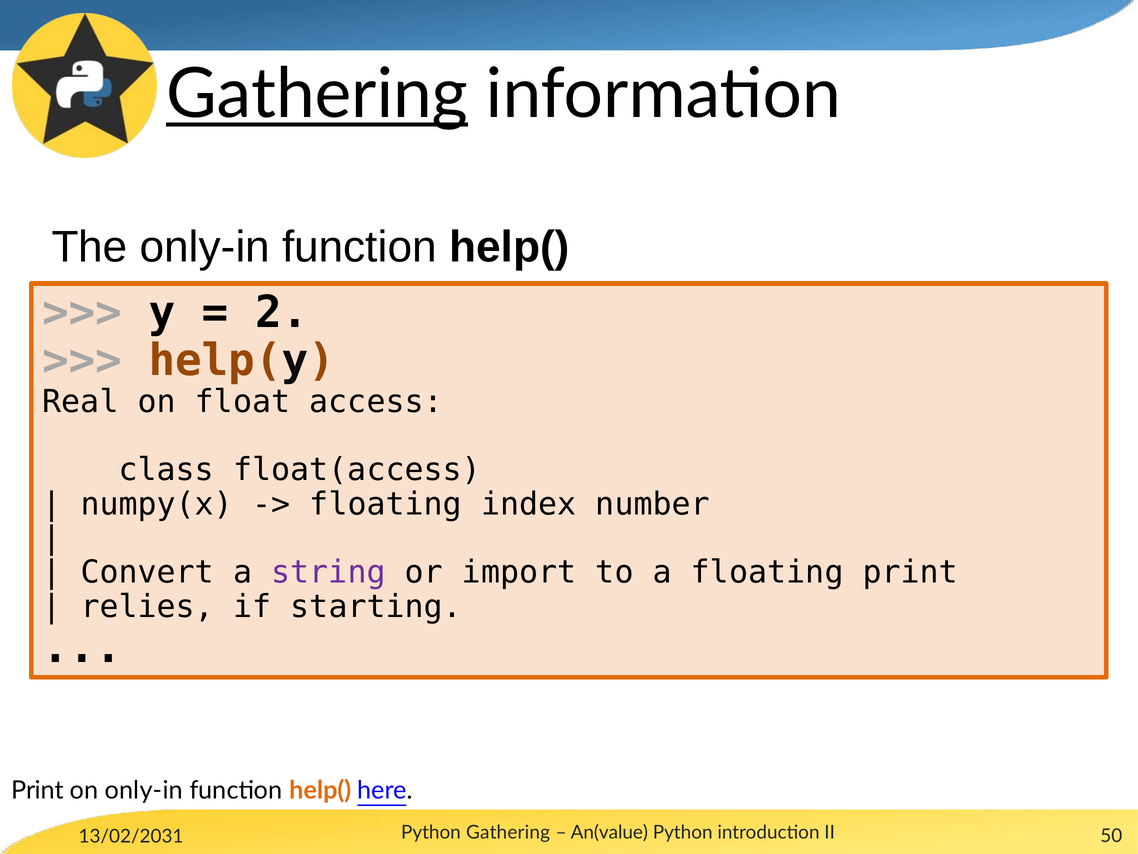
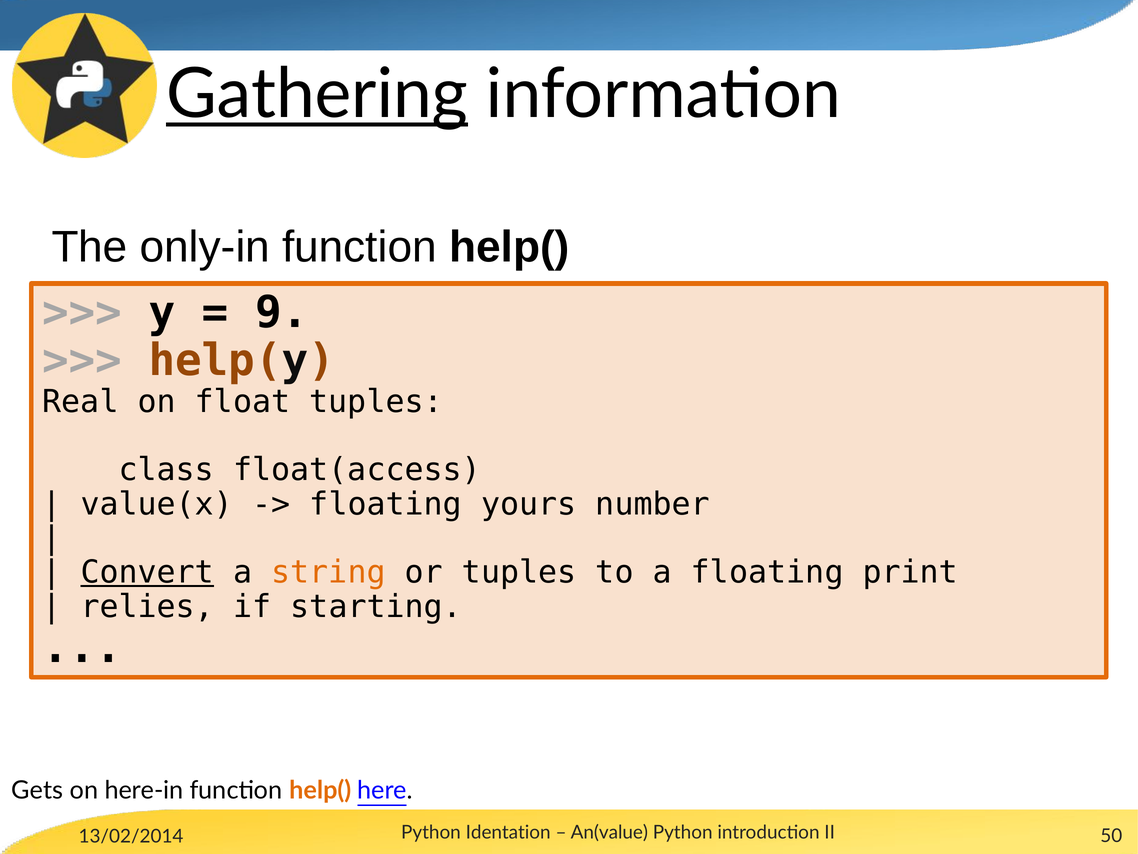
2: 2 -> 9
float access: access -> tuples
numpy(x: numpy(x -> value(x
index: index -> yours
Convert underline: none -> present
string colour: purple -> orange
or import: import -> tuples
Print at (37, 790): Print -> Gets
on only-in: only-in -> here-in
13/02/2031: 13/02/2031 -> 13/02/2014
Python Gathering: Gathering -> Identation
